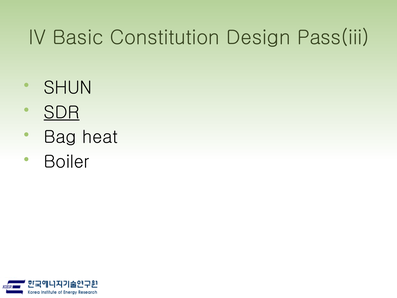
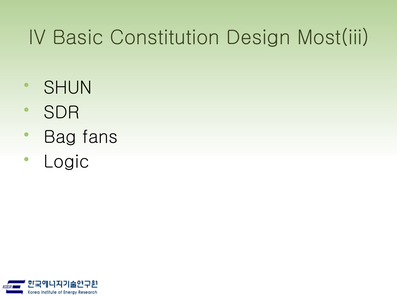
Pass(iii: Pass(iii -> Most(iii
SDR underline: present -> none
heat: heat -> fans
Boiler: Boiler -> Logic
